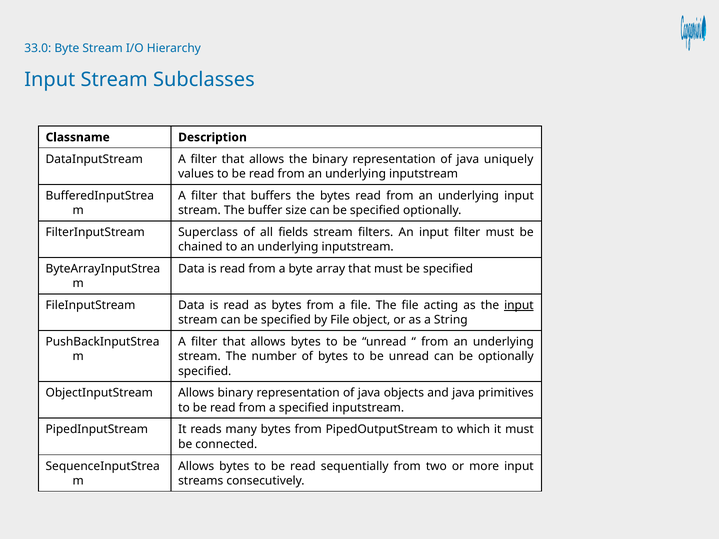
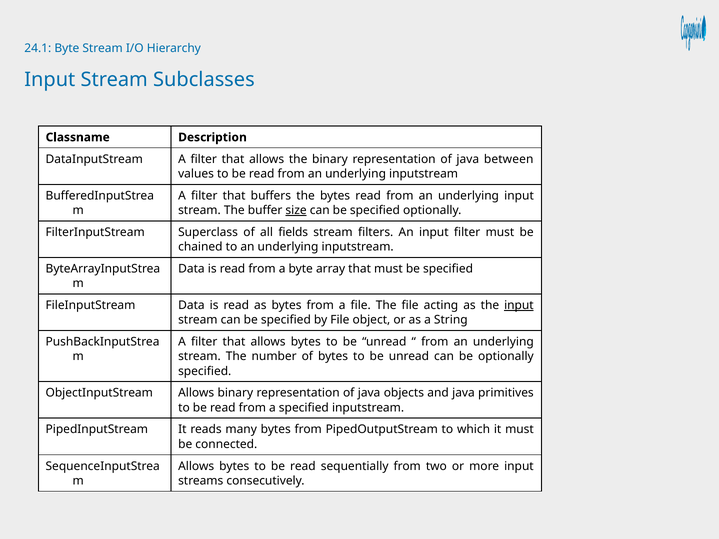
33.0: 33.0 -> 24.1
uniquely: uniquely -> between
size underline: none -> present
